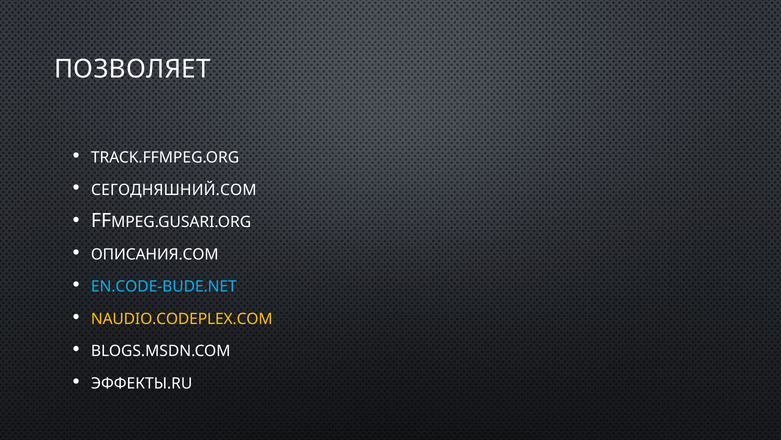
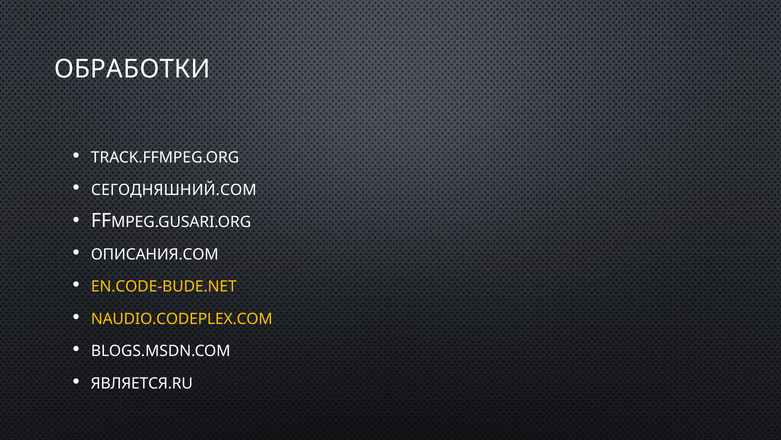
ПОЗВОЛЯЕТ: ПОЗВОЛЯЕТ -> ОБРАБОТКИ
EN.CODE-BUDE.NET colour: light blue -> yellow
ЭФФЕКТЫ.RU: ЭФФЕКТЫ.RU -> ЯВЛЯЕТСЯ.RU
